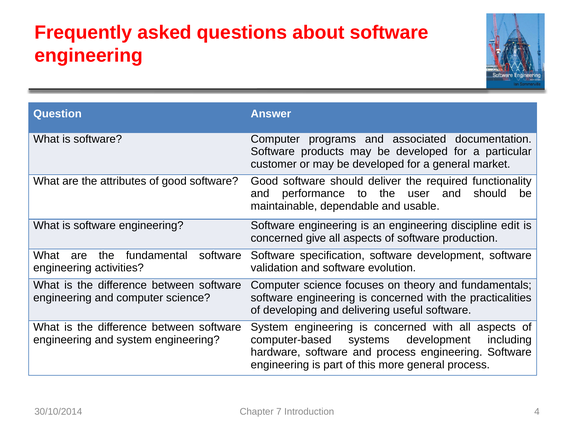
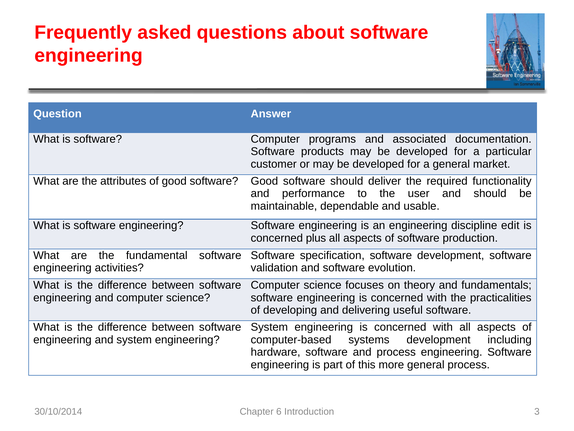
give: give -> plus
7: 7 -> 6
4: 4 -> 3
